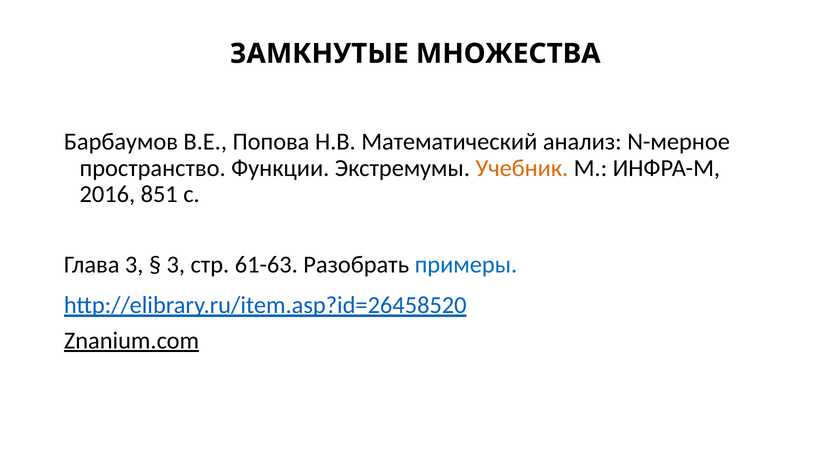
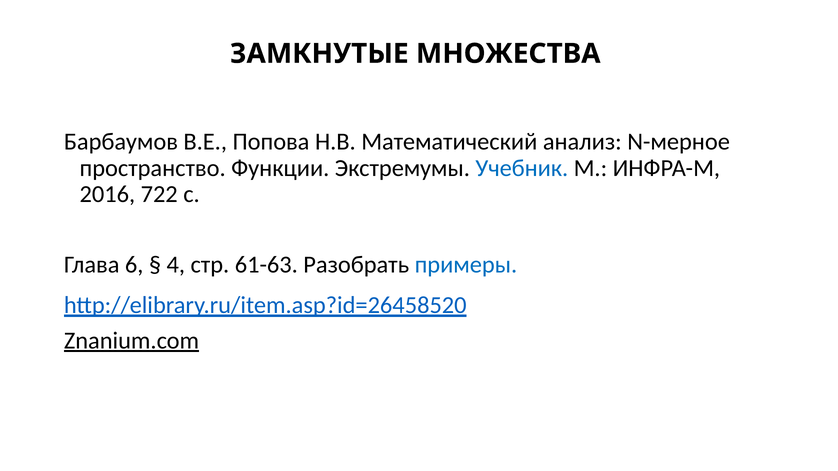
Учебник colour: orange -> blue
851: 851 -> 722
Глава 3: 3 -> 6
3 at (176, 265): 3 -> 4
